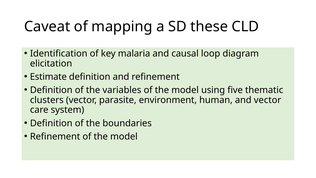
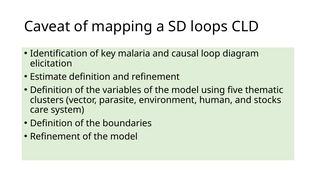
these: these -> loops
and vector: vector -> stocks
